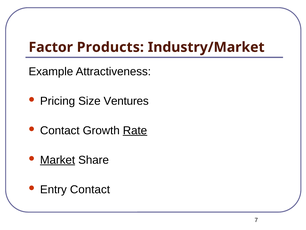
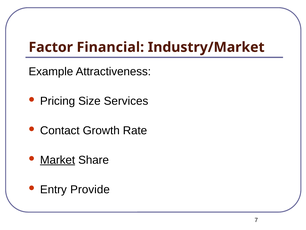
Products: Products -> Financial
Ventures: Ventures -> Services
Rate underline: present -> none
Entry Contact: Contact -> Provide
